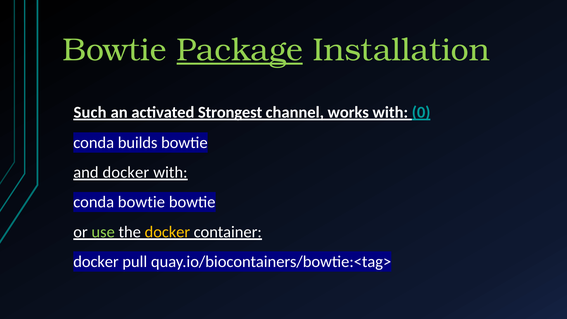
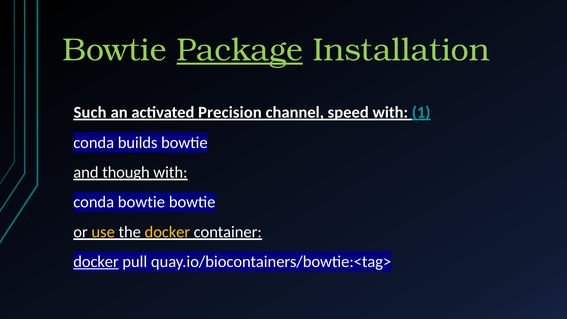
Strongest: Strongest -> Precision
works: works -> speed
0: 0 -> 1
and docker: docker -> though
use colour: light green -> yellow
docker at (96, 262) underline: none -> present
